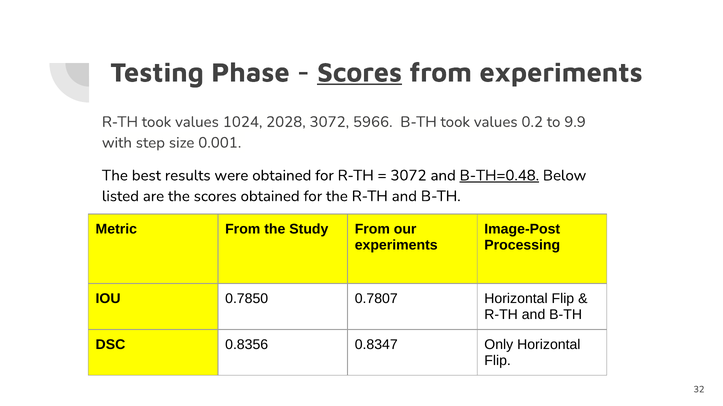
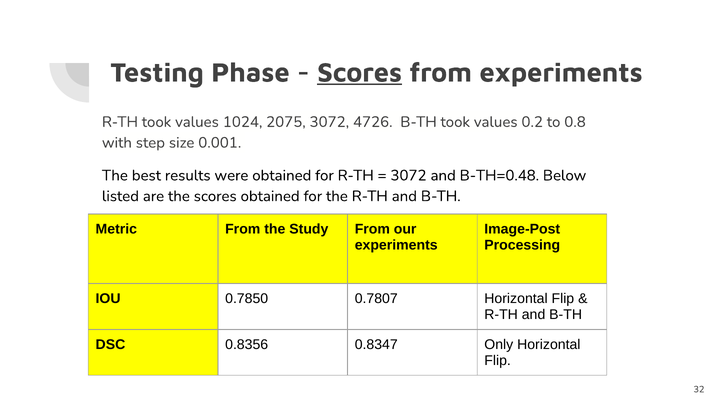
2028: 2028 -> 2075
5966: 5966 -> 4726
9.9: 9.9 -> 0.8
B-TH=0.48 underline: present -> none
